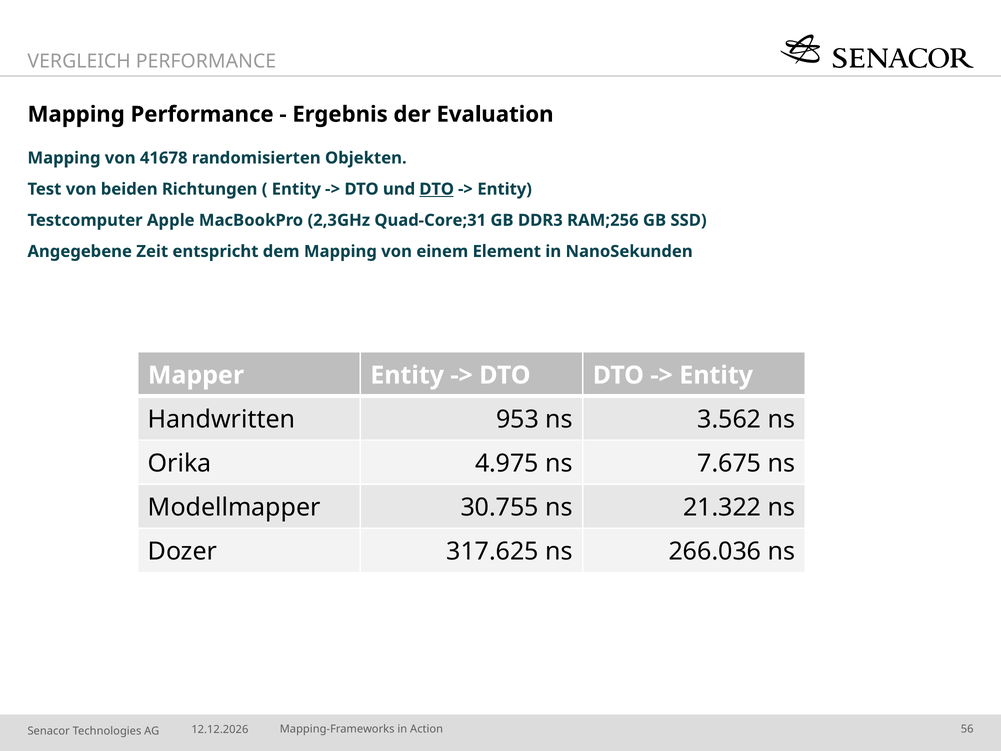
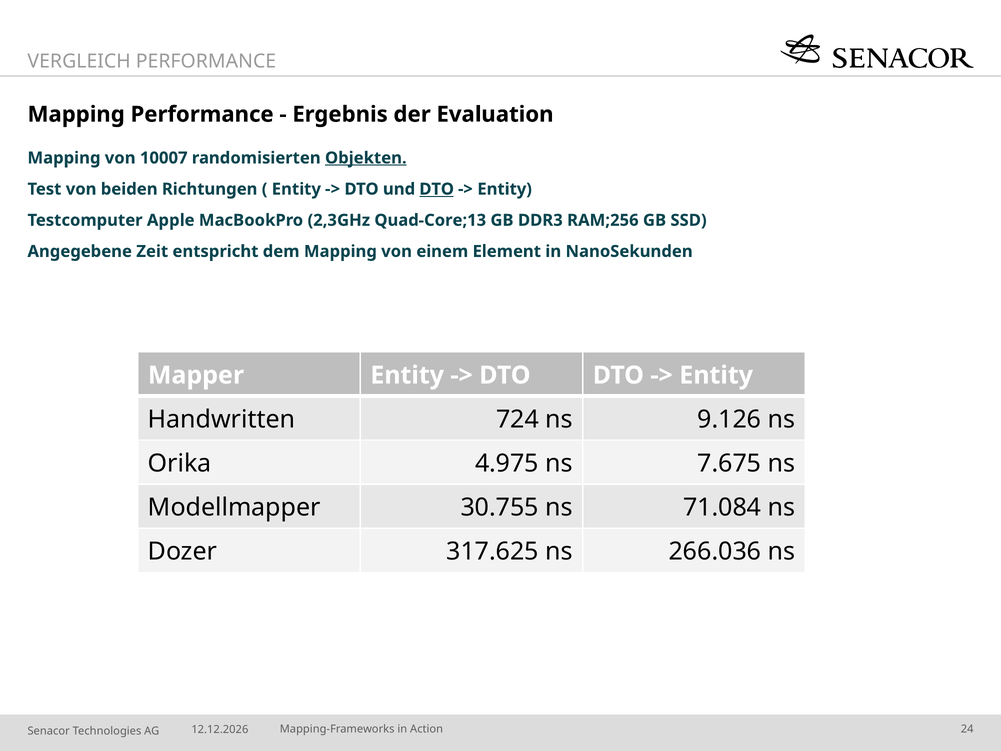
41678: 41678 -> 10007
Objekten underline: none -> present
Quad-Core;31: Quad-Core;31 -> Quad-Core;13
953: 953 -> 724
3.562: 3.562 -> 9.126
21.322: 21.322 -> 71.084
56: 56 -> 24
